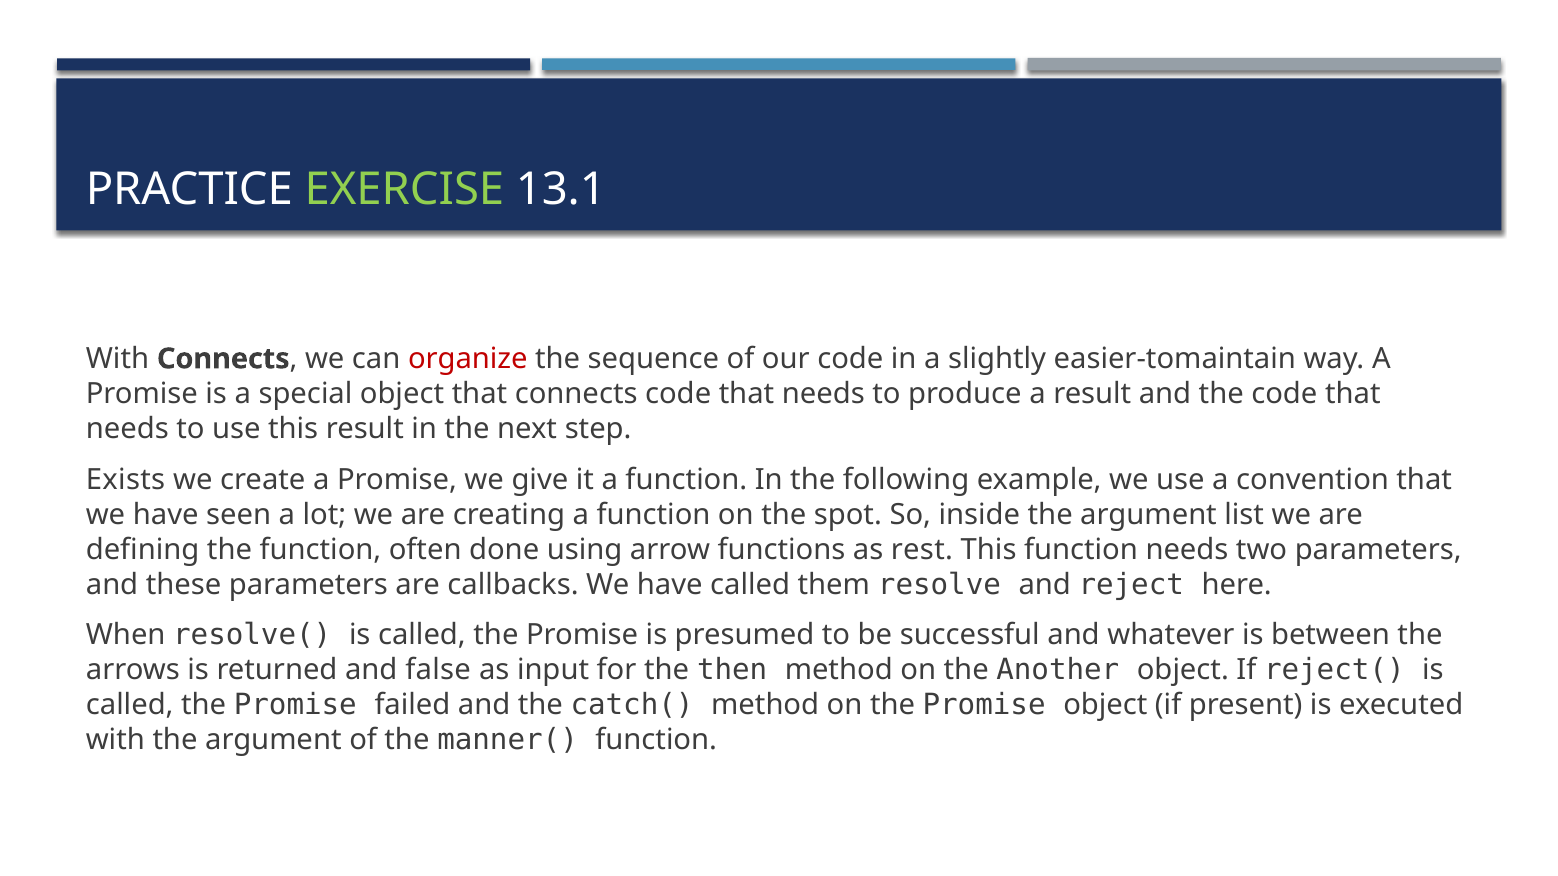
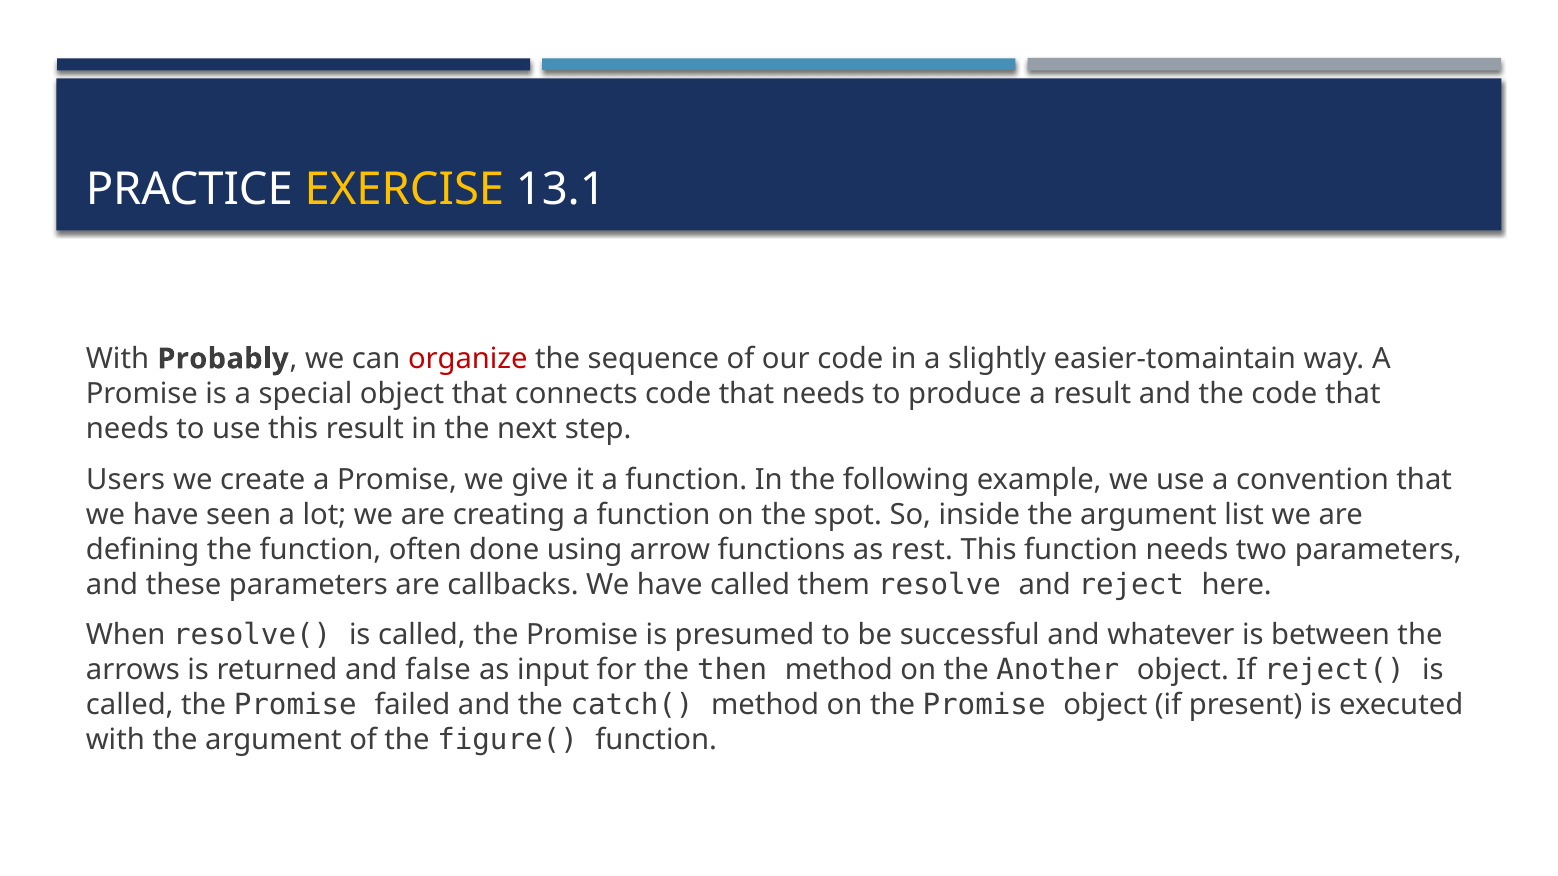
EXERCISE colour: light green -> yellow
With Connects: Connects -> Probably
Exists: Exists -> Users
manner(: manner( -> figure(
